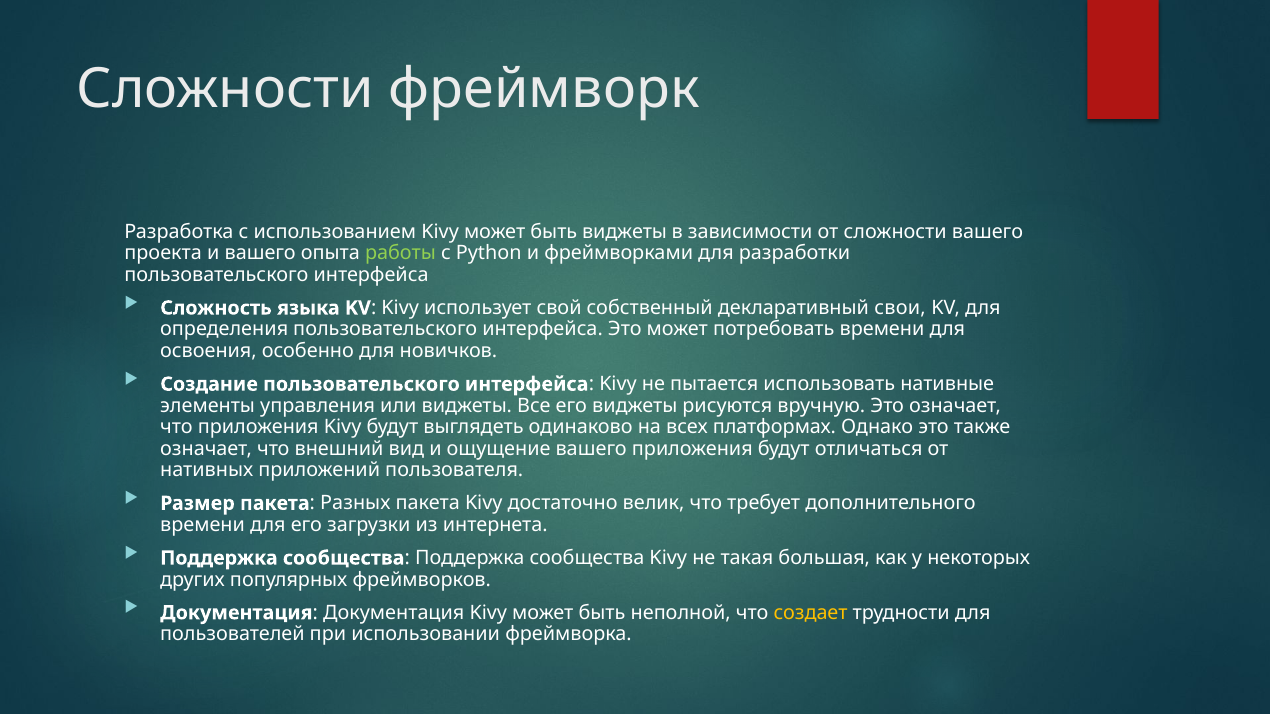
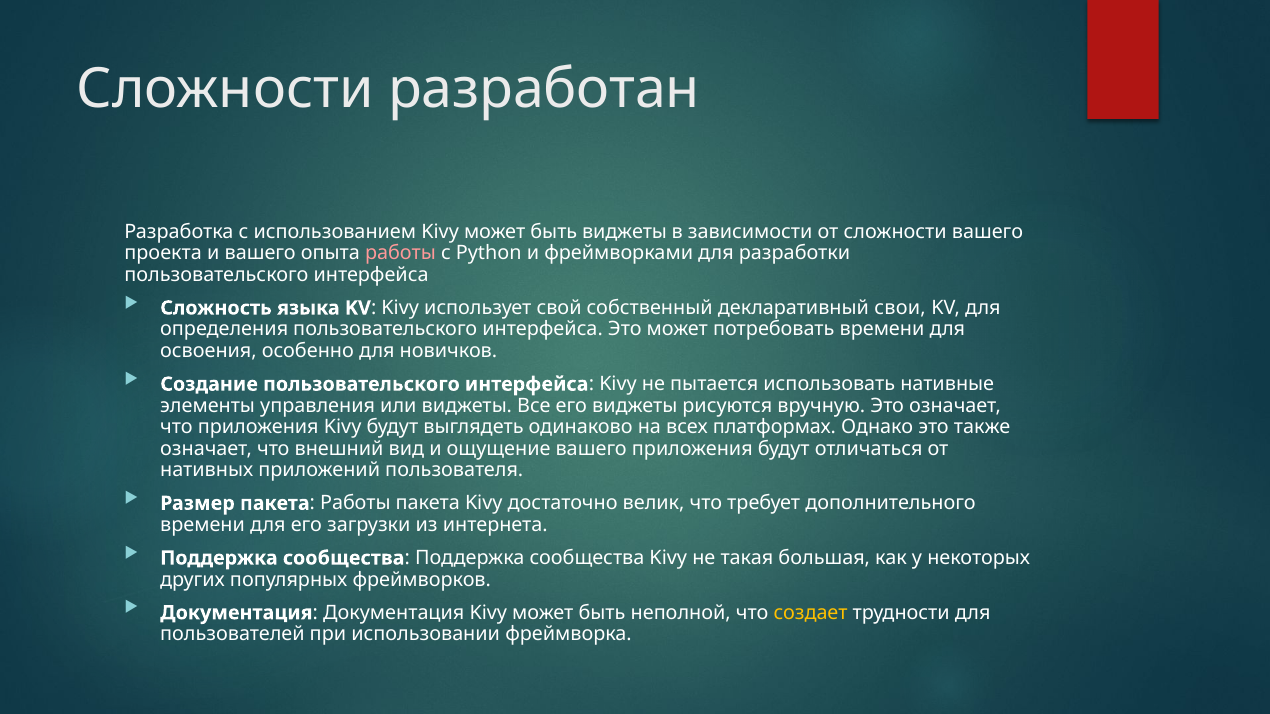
фреймворк: фреймворк -> разработан
работы at (400, 253) colour: light green -> pink
пакета Разных: Разных -> Работы
